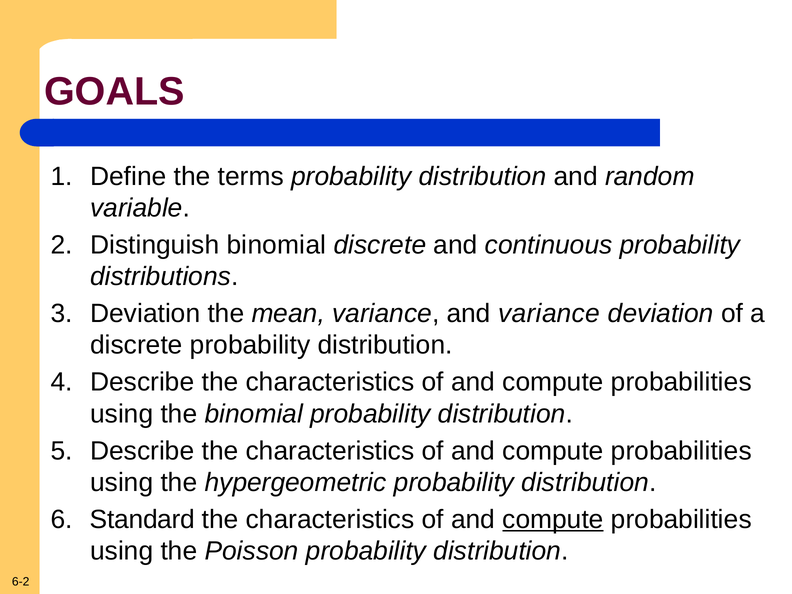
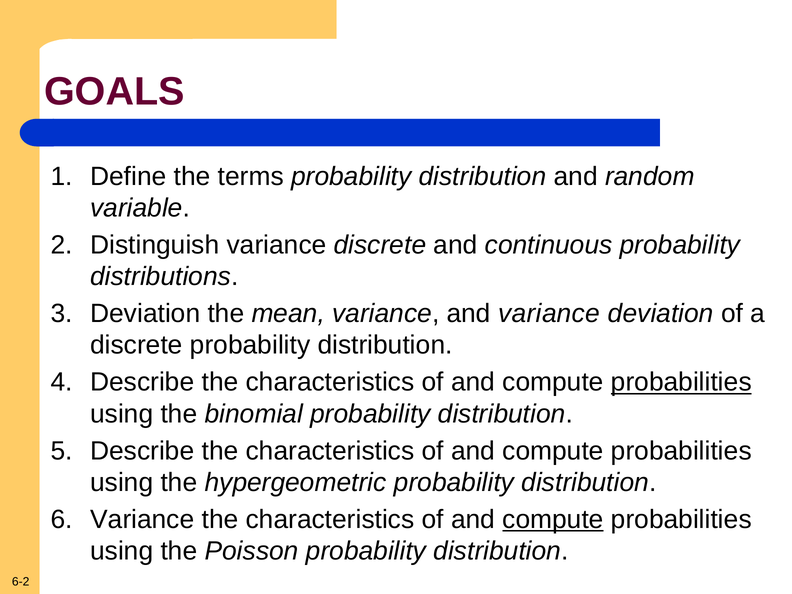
Distinguish binomial: binomial -> variance
probabilities at (681, 382) underline: none -> present
Standard at (142, 519): Standard -> Variance
